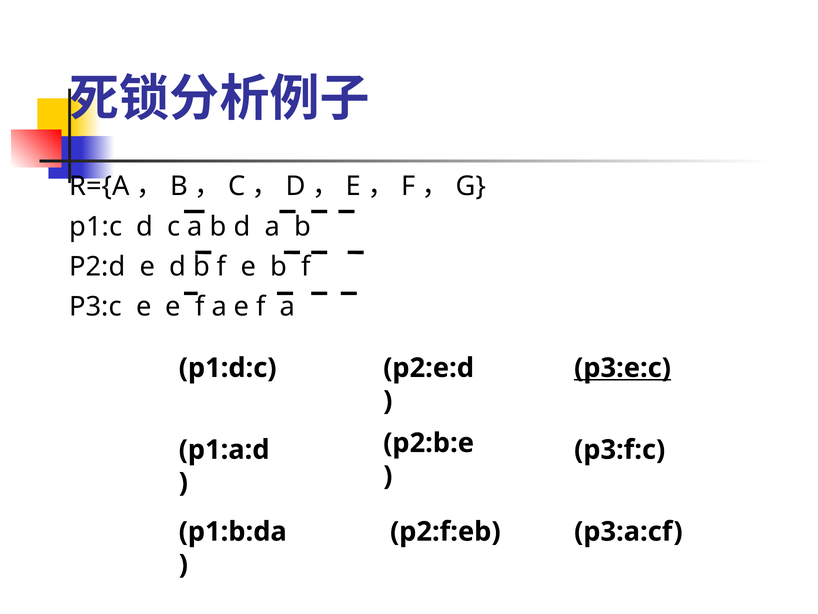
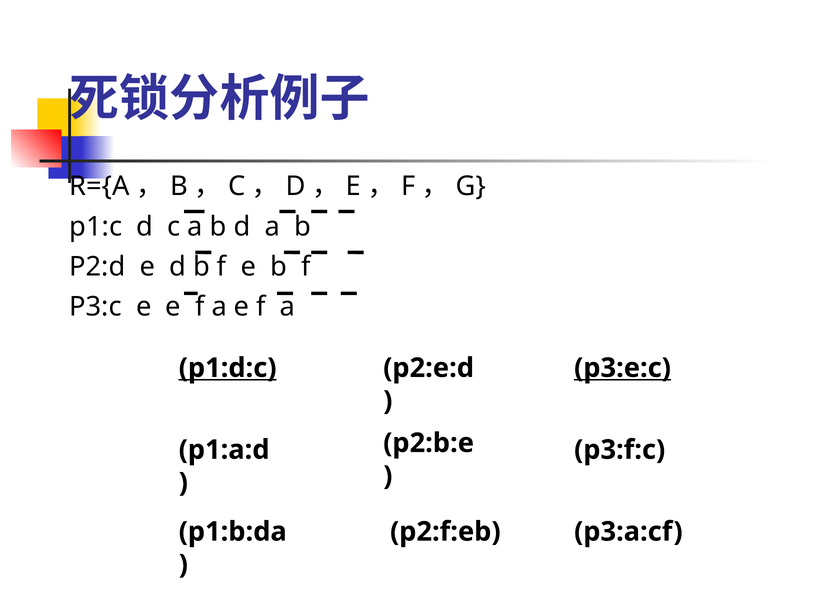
p1:d:c underline: none -> present
